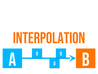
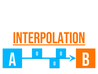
Interpolation underline: none -> present
